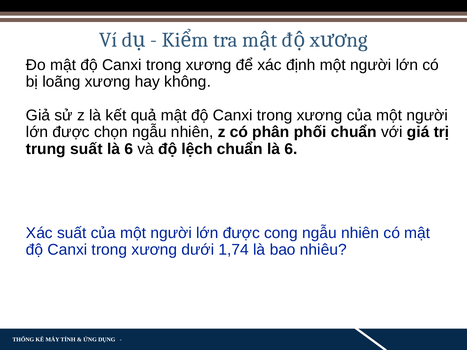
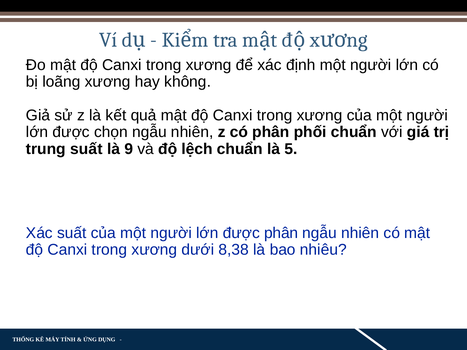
6 at (129, 149): 6 -> 9
chuẩn là 6: 6 -> 5
được cong: cong -> phân
1,74: 1,74 -> 8,38
